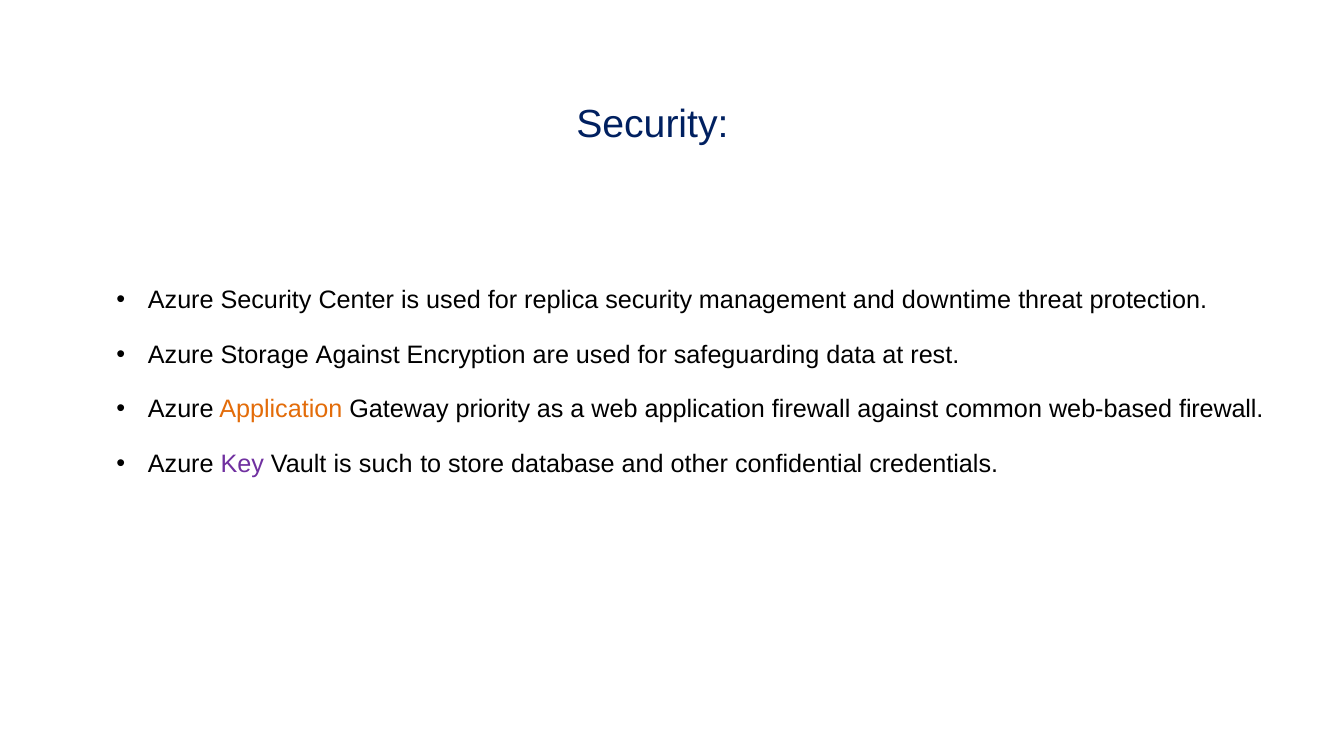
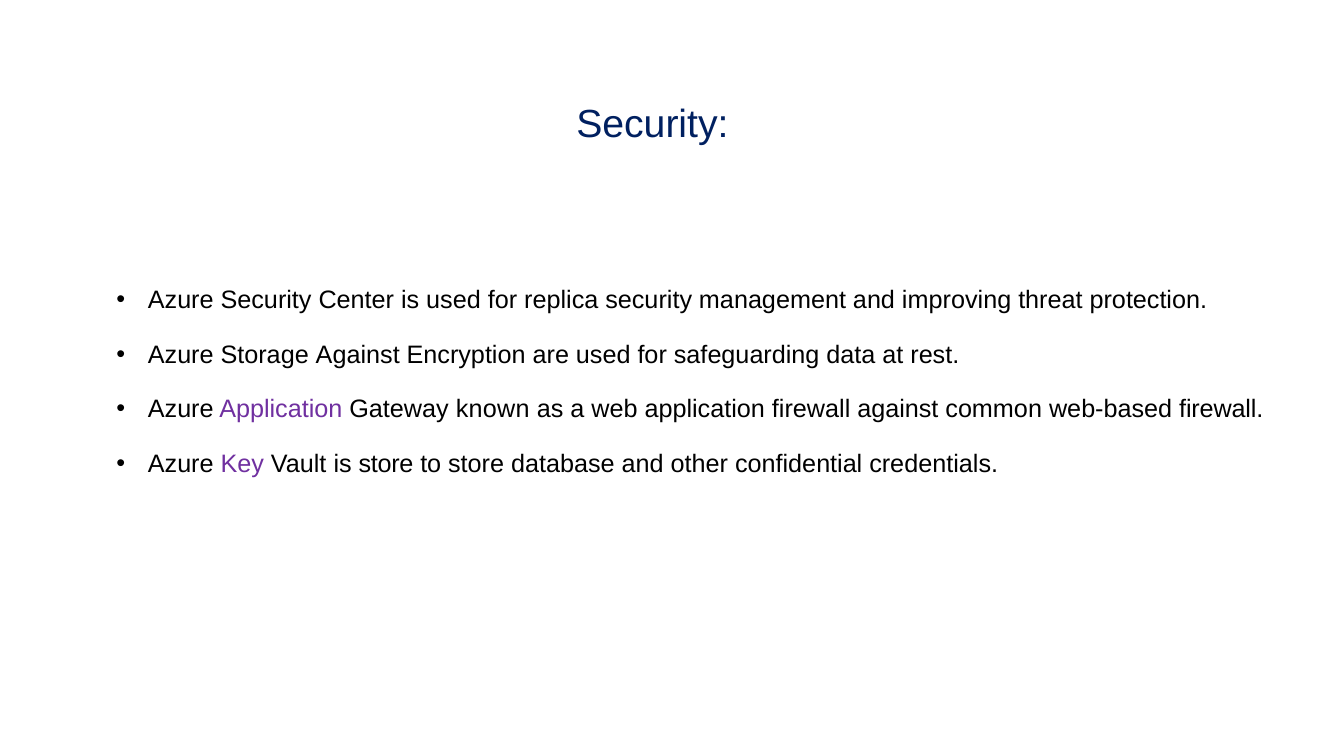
downtime: downtime -> improving
Application at (281, 409) colour: orange -> purple
priority: priority -> known
is such: such -> store
